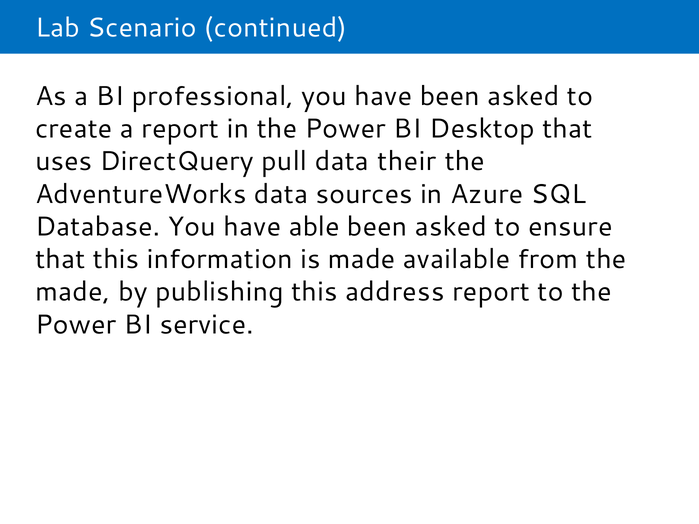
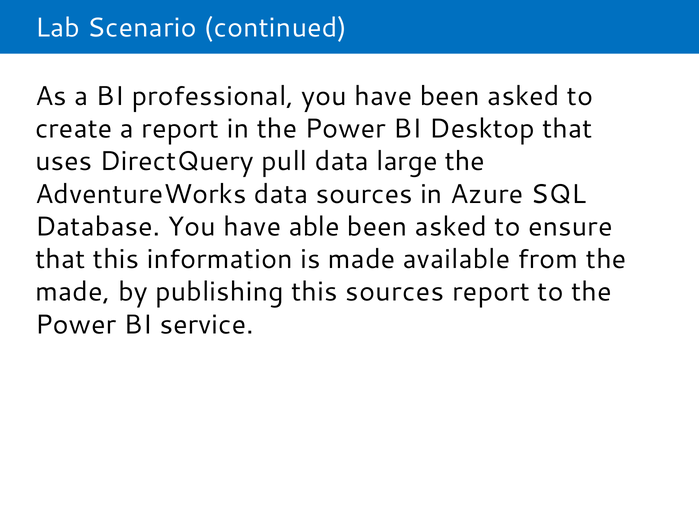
their: their -> large
this address: address -> sources
